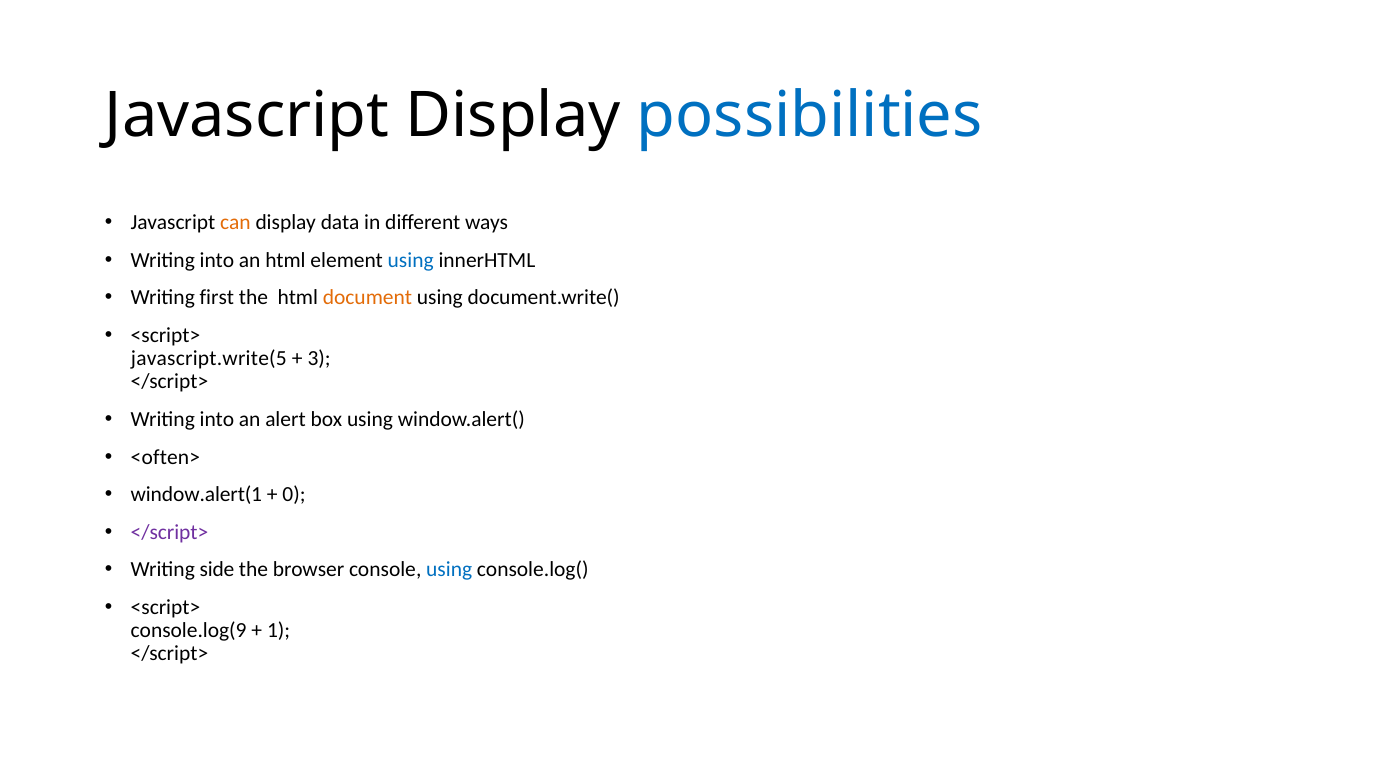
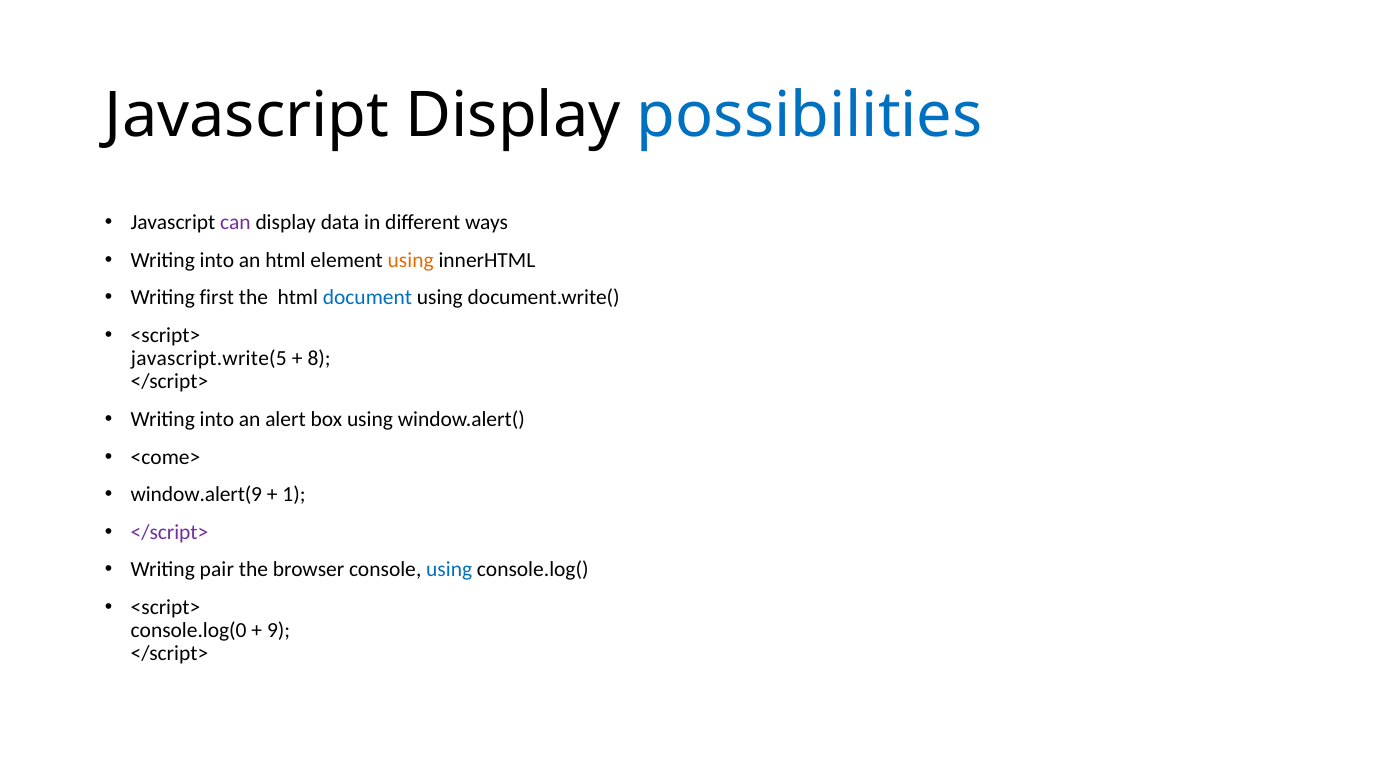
can colour: orange -> purple
using at (411, 260) colour: blue -> orange
document colour: orange -> blue
3: 3 -> 8
<often>: <often> -> <come>
window.alert(1: window.alert(1 -> window.alert(9
0: 0 -> 1
side: side -> pair
console.log(9: console.log(9 -> console.log(0
1: 1 -> 9
